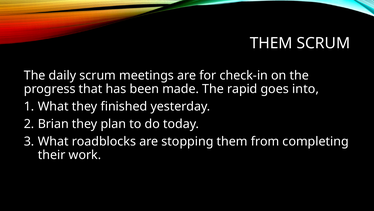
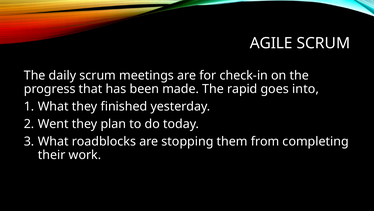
THEM at (271, 43): THEM -> AGILE
Brian: Brian -> Went
